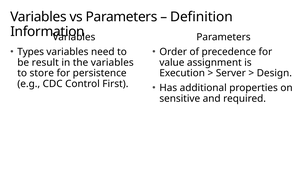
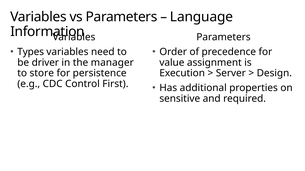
Definition: Definition -> Language
result: result -> driver
the variables: variables -> manager
